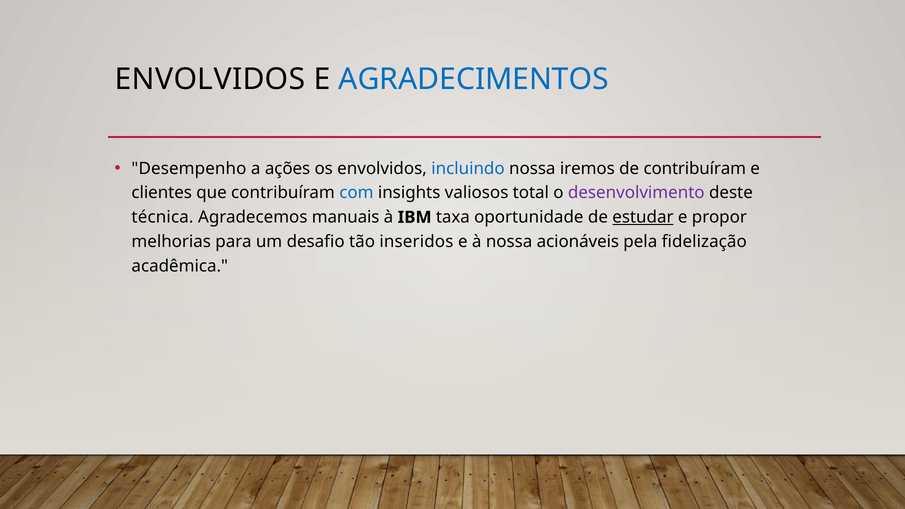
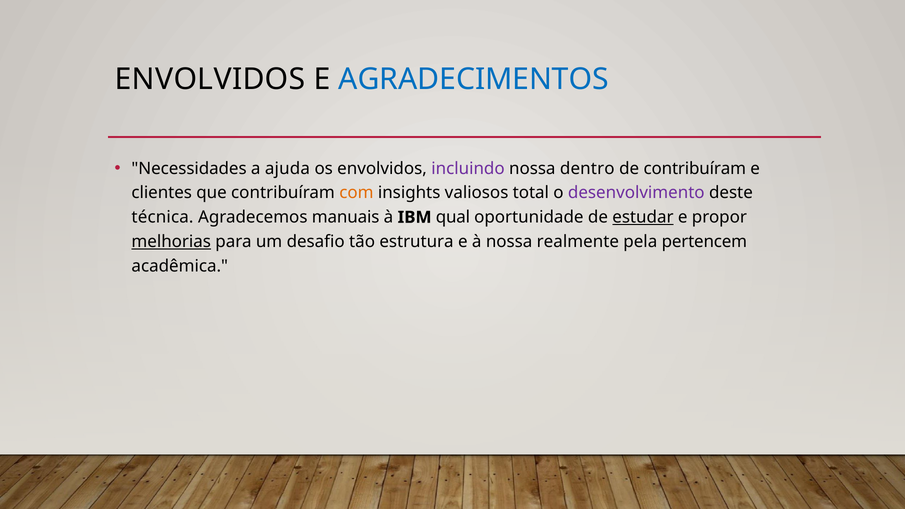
Desempenho: Desempenho -> Necessidades
ações: ações -> ajuda
incluindo colour: blue -> purple
iremos: iremos -> dentro
com colour: blue -> orange
taxa: taxa -> qual
melhorias underline: none -> present
inseridos: inseridos -> estrutura
acionáveis: acionáveis -> realmente
fidelização: fidelização -> pertencem
